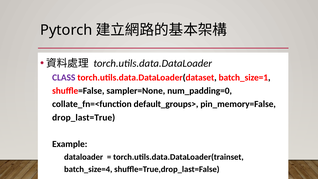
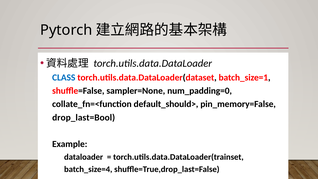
CLASS colour: purple -> blue
default_groups>: default_groups> -> default_should>
drop_last=True: drop_last=True -> drop_last=Bool
